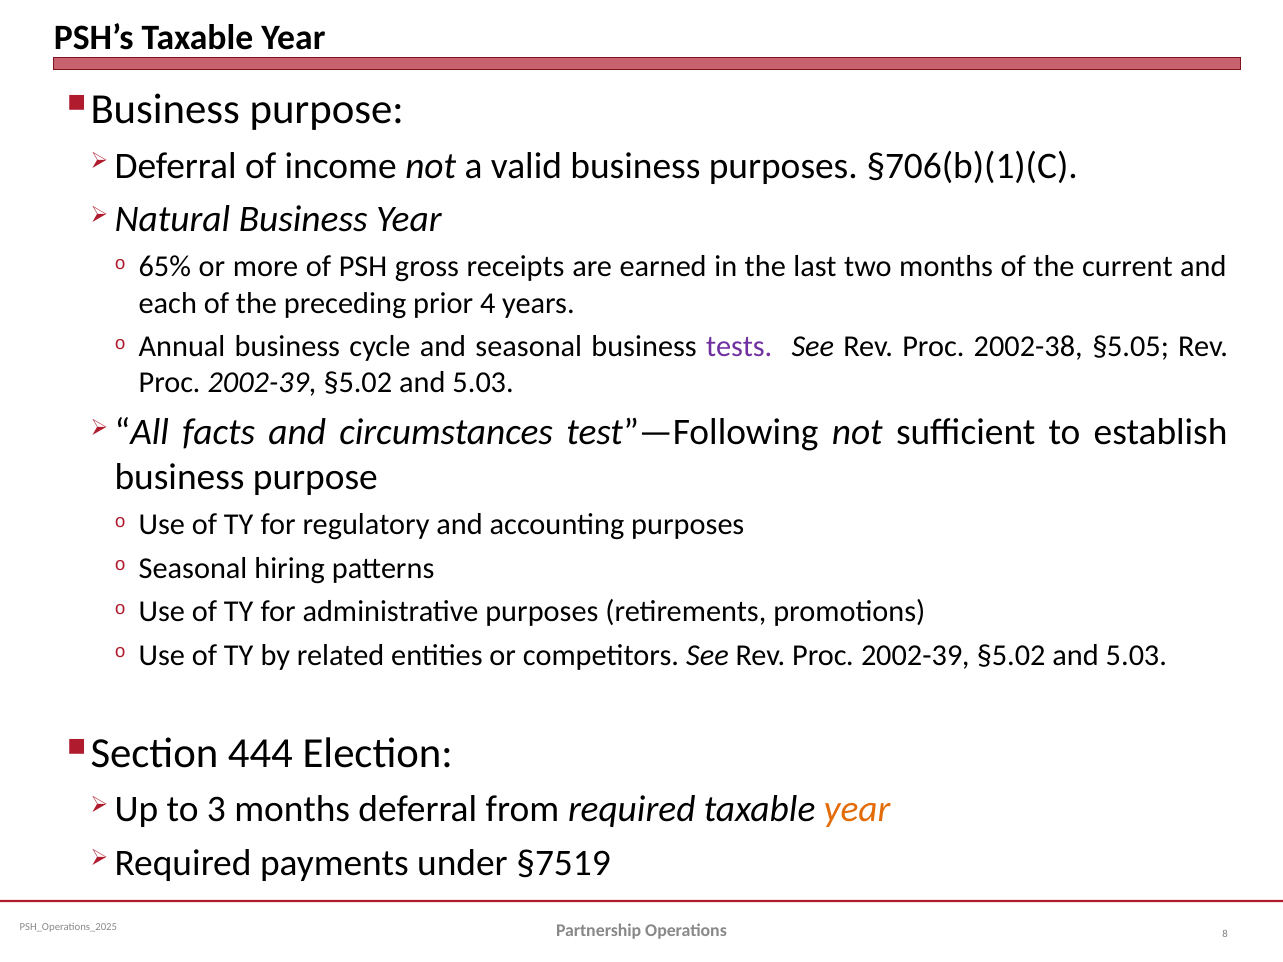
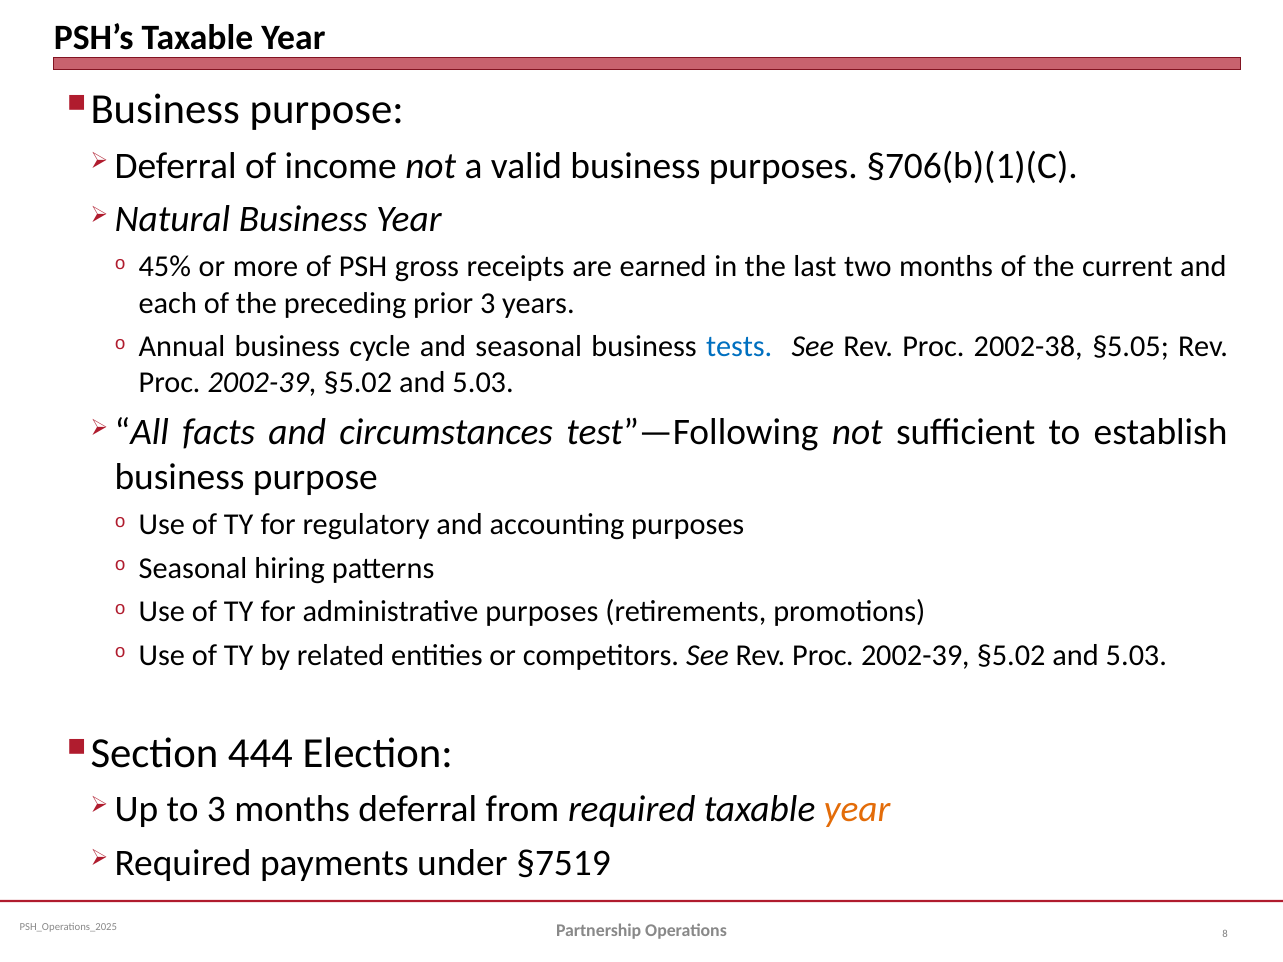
65%: 65% -> 45%
prior 4: 4 -> 3
tests colour: purple -> blue
